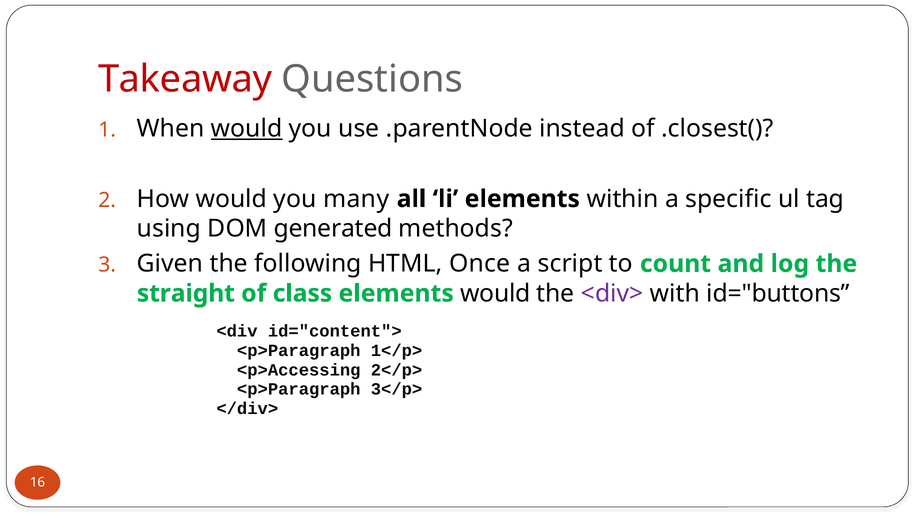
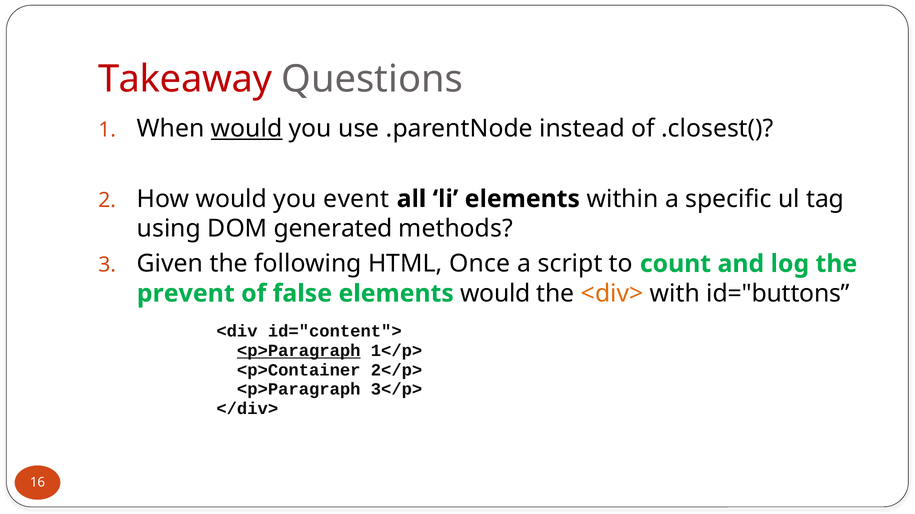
many: many -> event
straight: straight -> prevent
class: class -> false
<div> colour: purple -> orange
<p>Paragraph at (299, 351) underline: none -> present
<p>Accessing: <p>Accessing -> <p>Container
